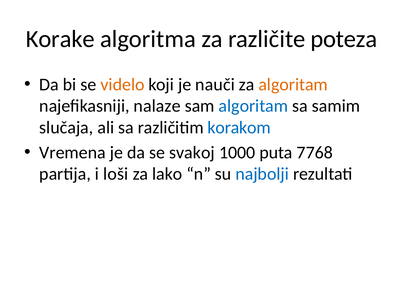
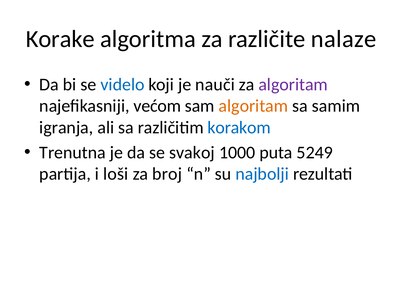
poteza: poteza -> nalaze
videlo colour: orange -> blue
algoritam at (293, 85) colour: orange -> purple
nalaze: nalaze -> većom
algoritam at (253, 106) colour: blue -> orange
slučaja: slučaja -> igranja
Vremena: Vremena -> Trenutna
7768: 7768 -> 5249
lako: lako -> broj
